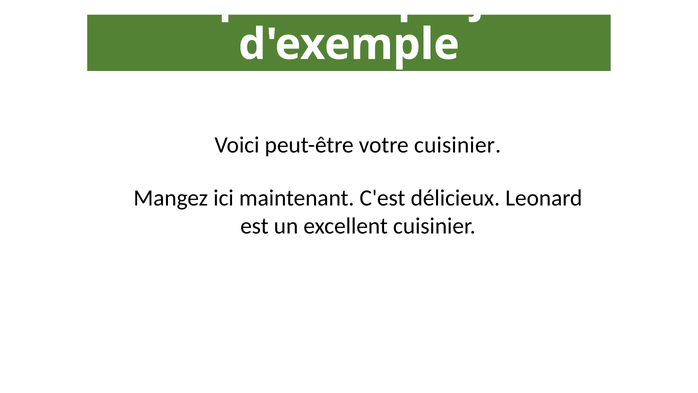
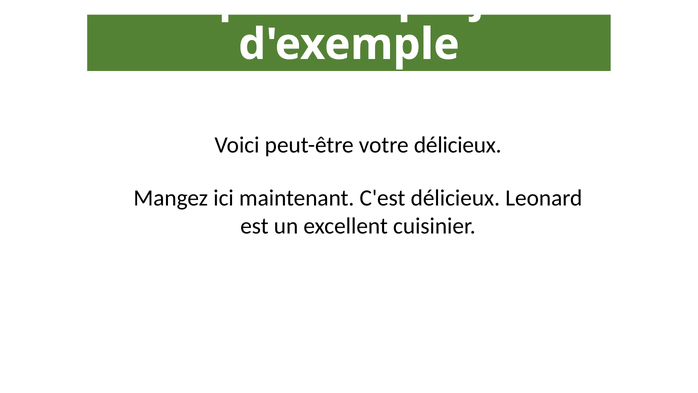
votre cuisinier: cuisinier -> délicieux
